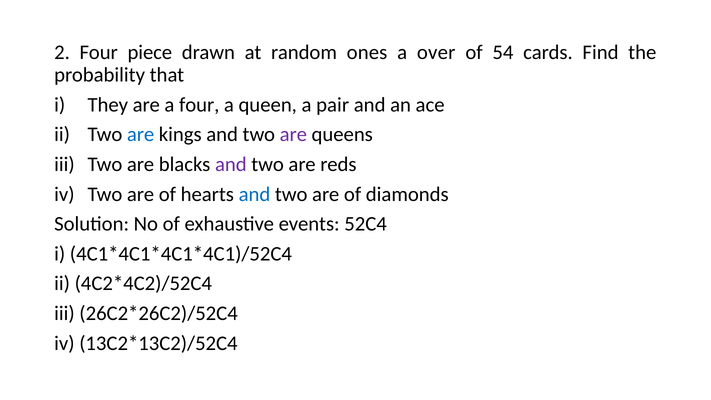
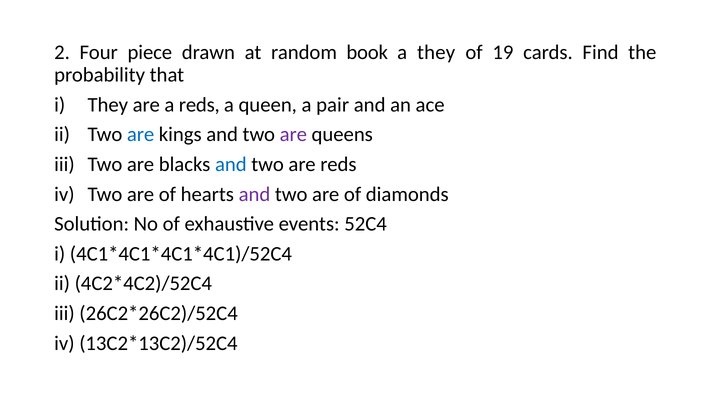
ones: ones -> book
a over: over -> they
54: 54 -> 19
a four: four -> reds
and at (231, 164) colour: purple -> blue
and at (254, 194) colour: blue -> purple
